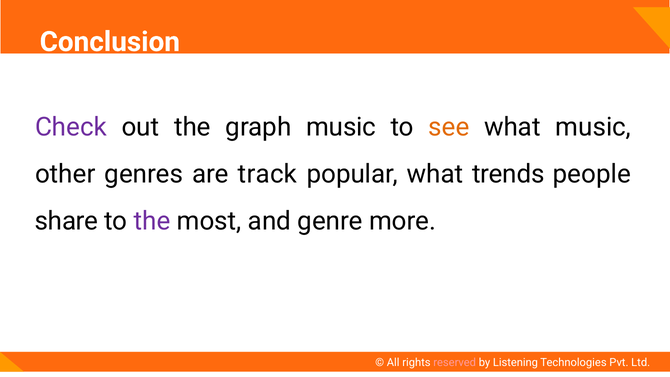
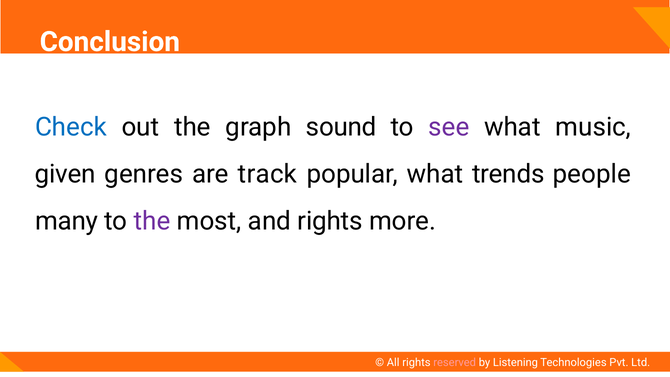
Check colour: purple -> blue
graph music: music -> sound
see colour: orange -> purple
other: other -> given
share: share -> many
and genre: genre -> rights
